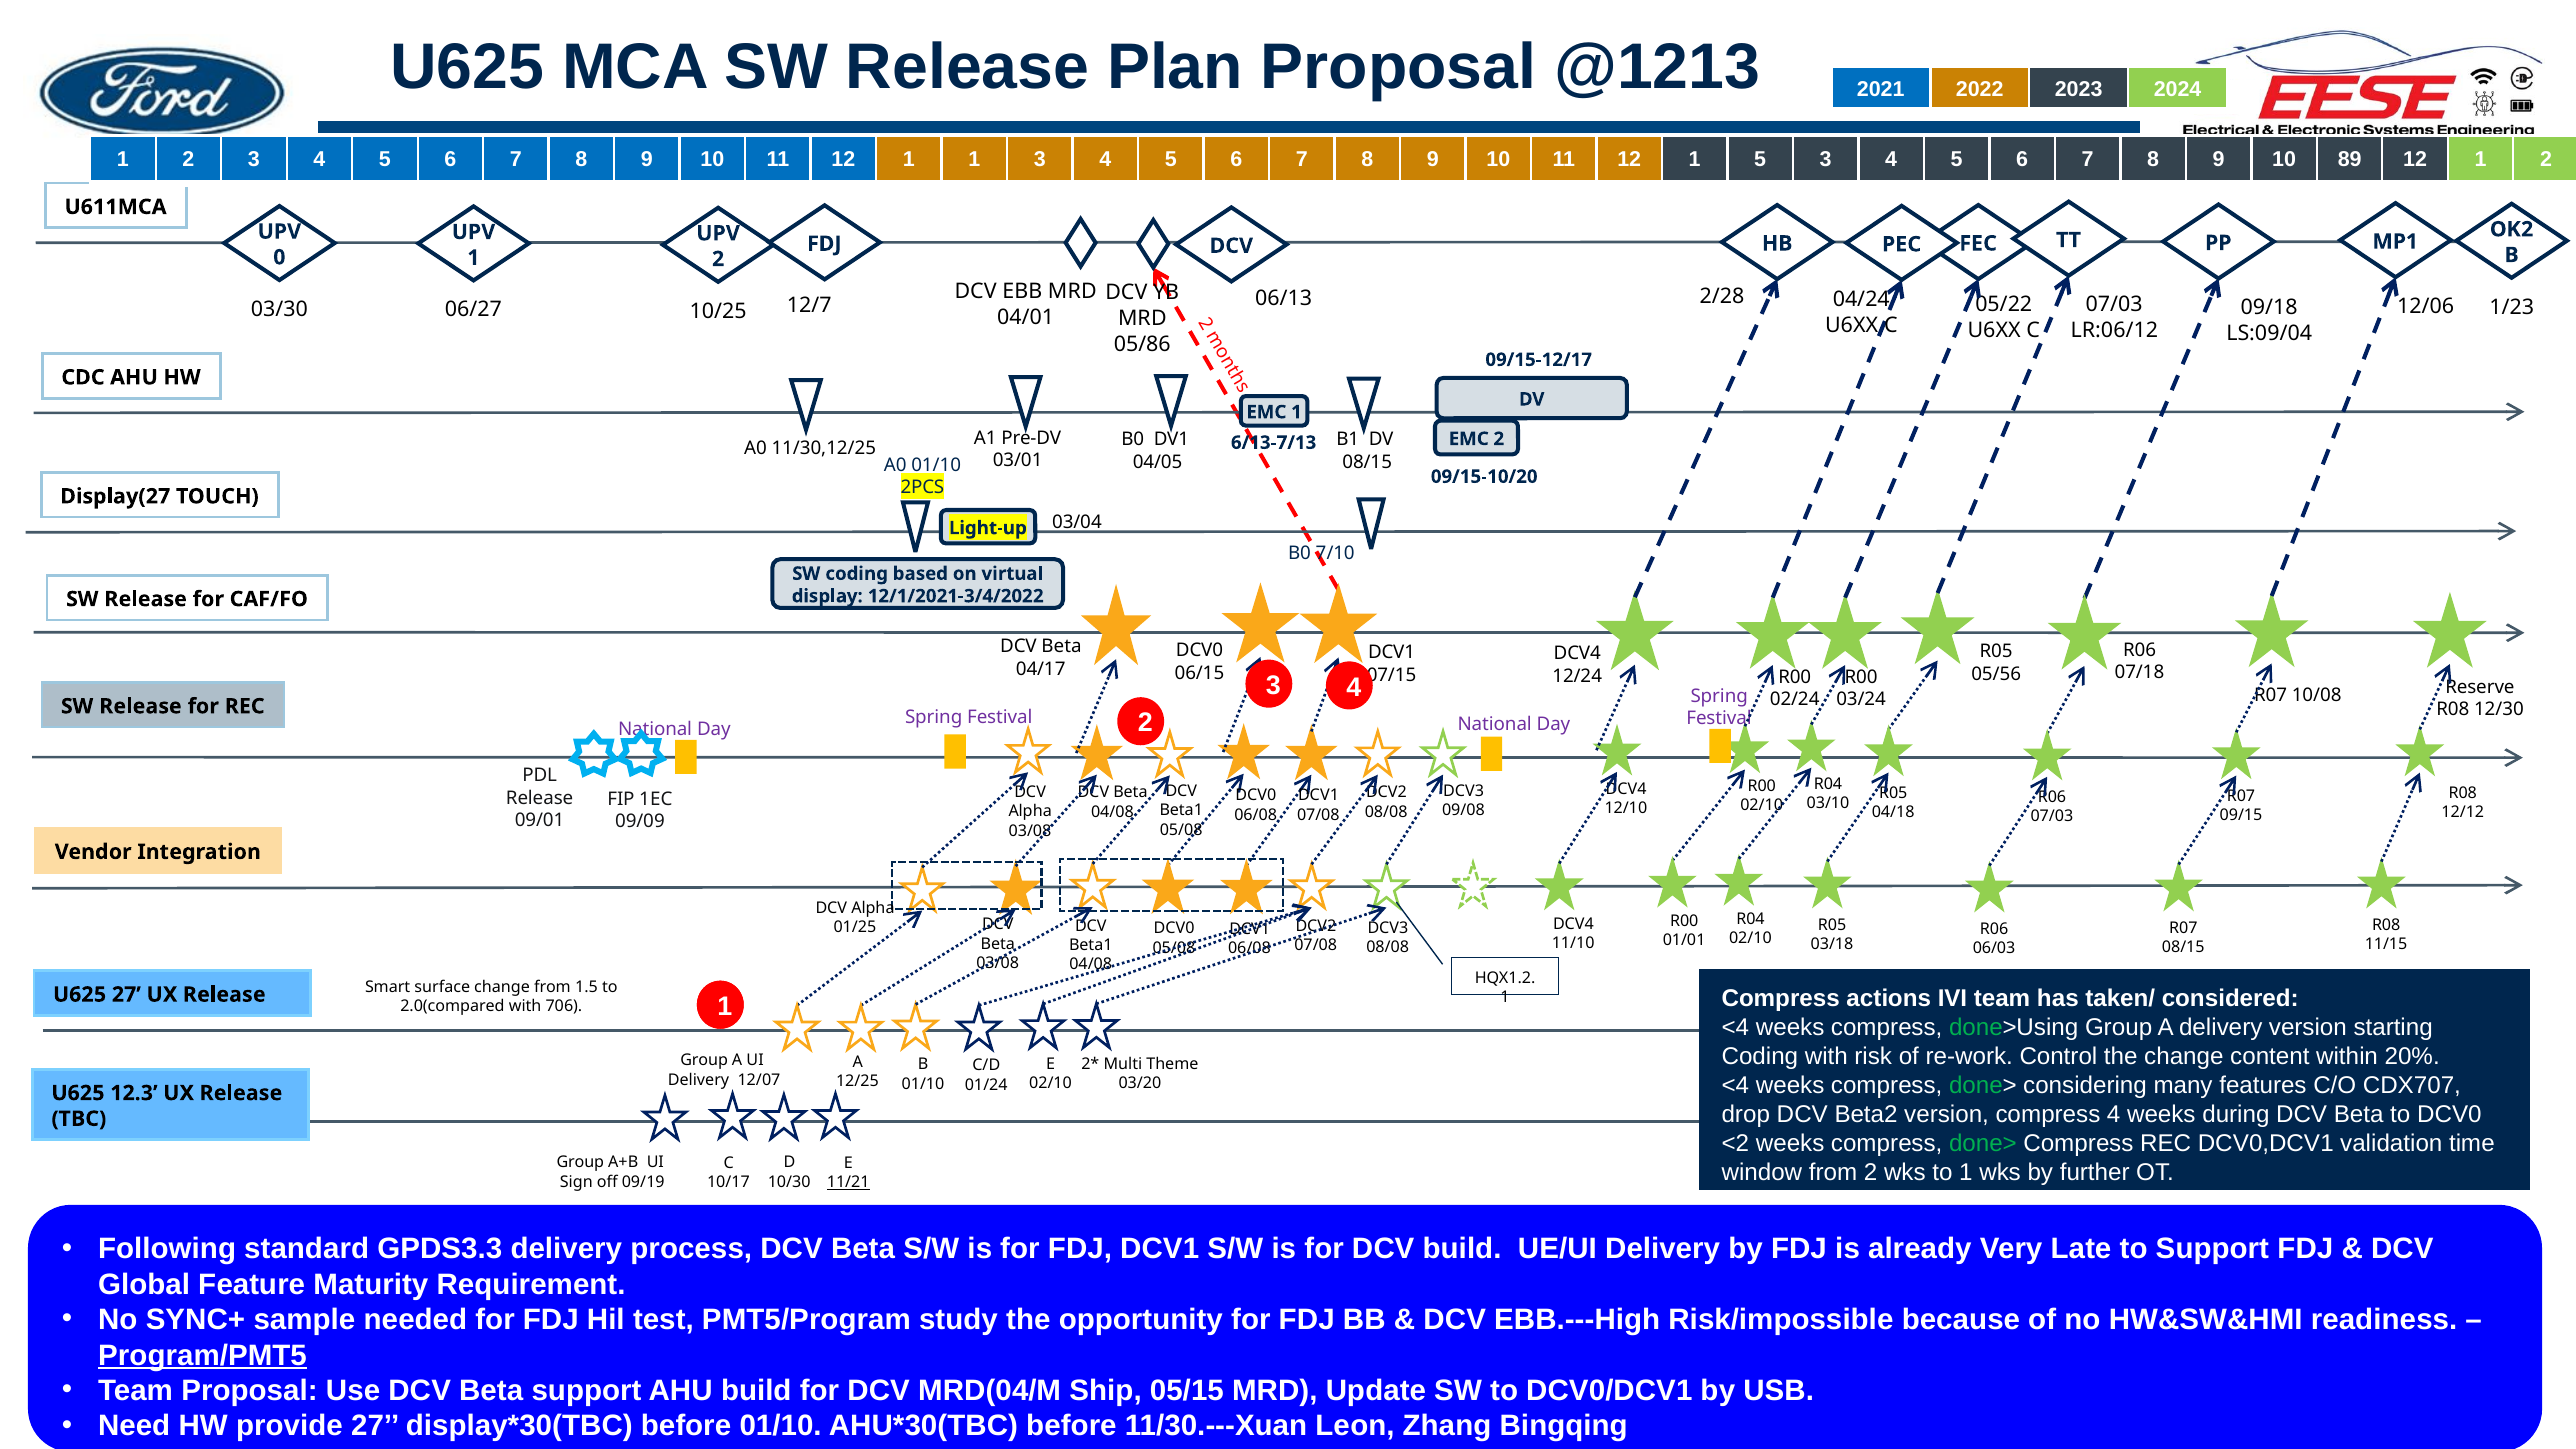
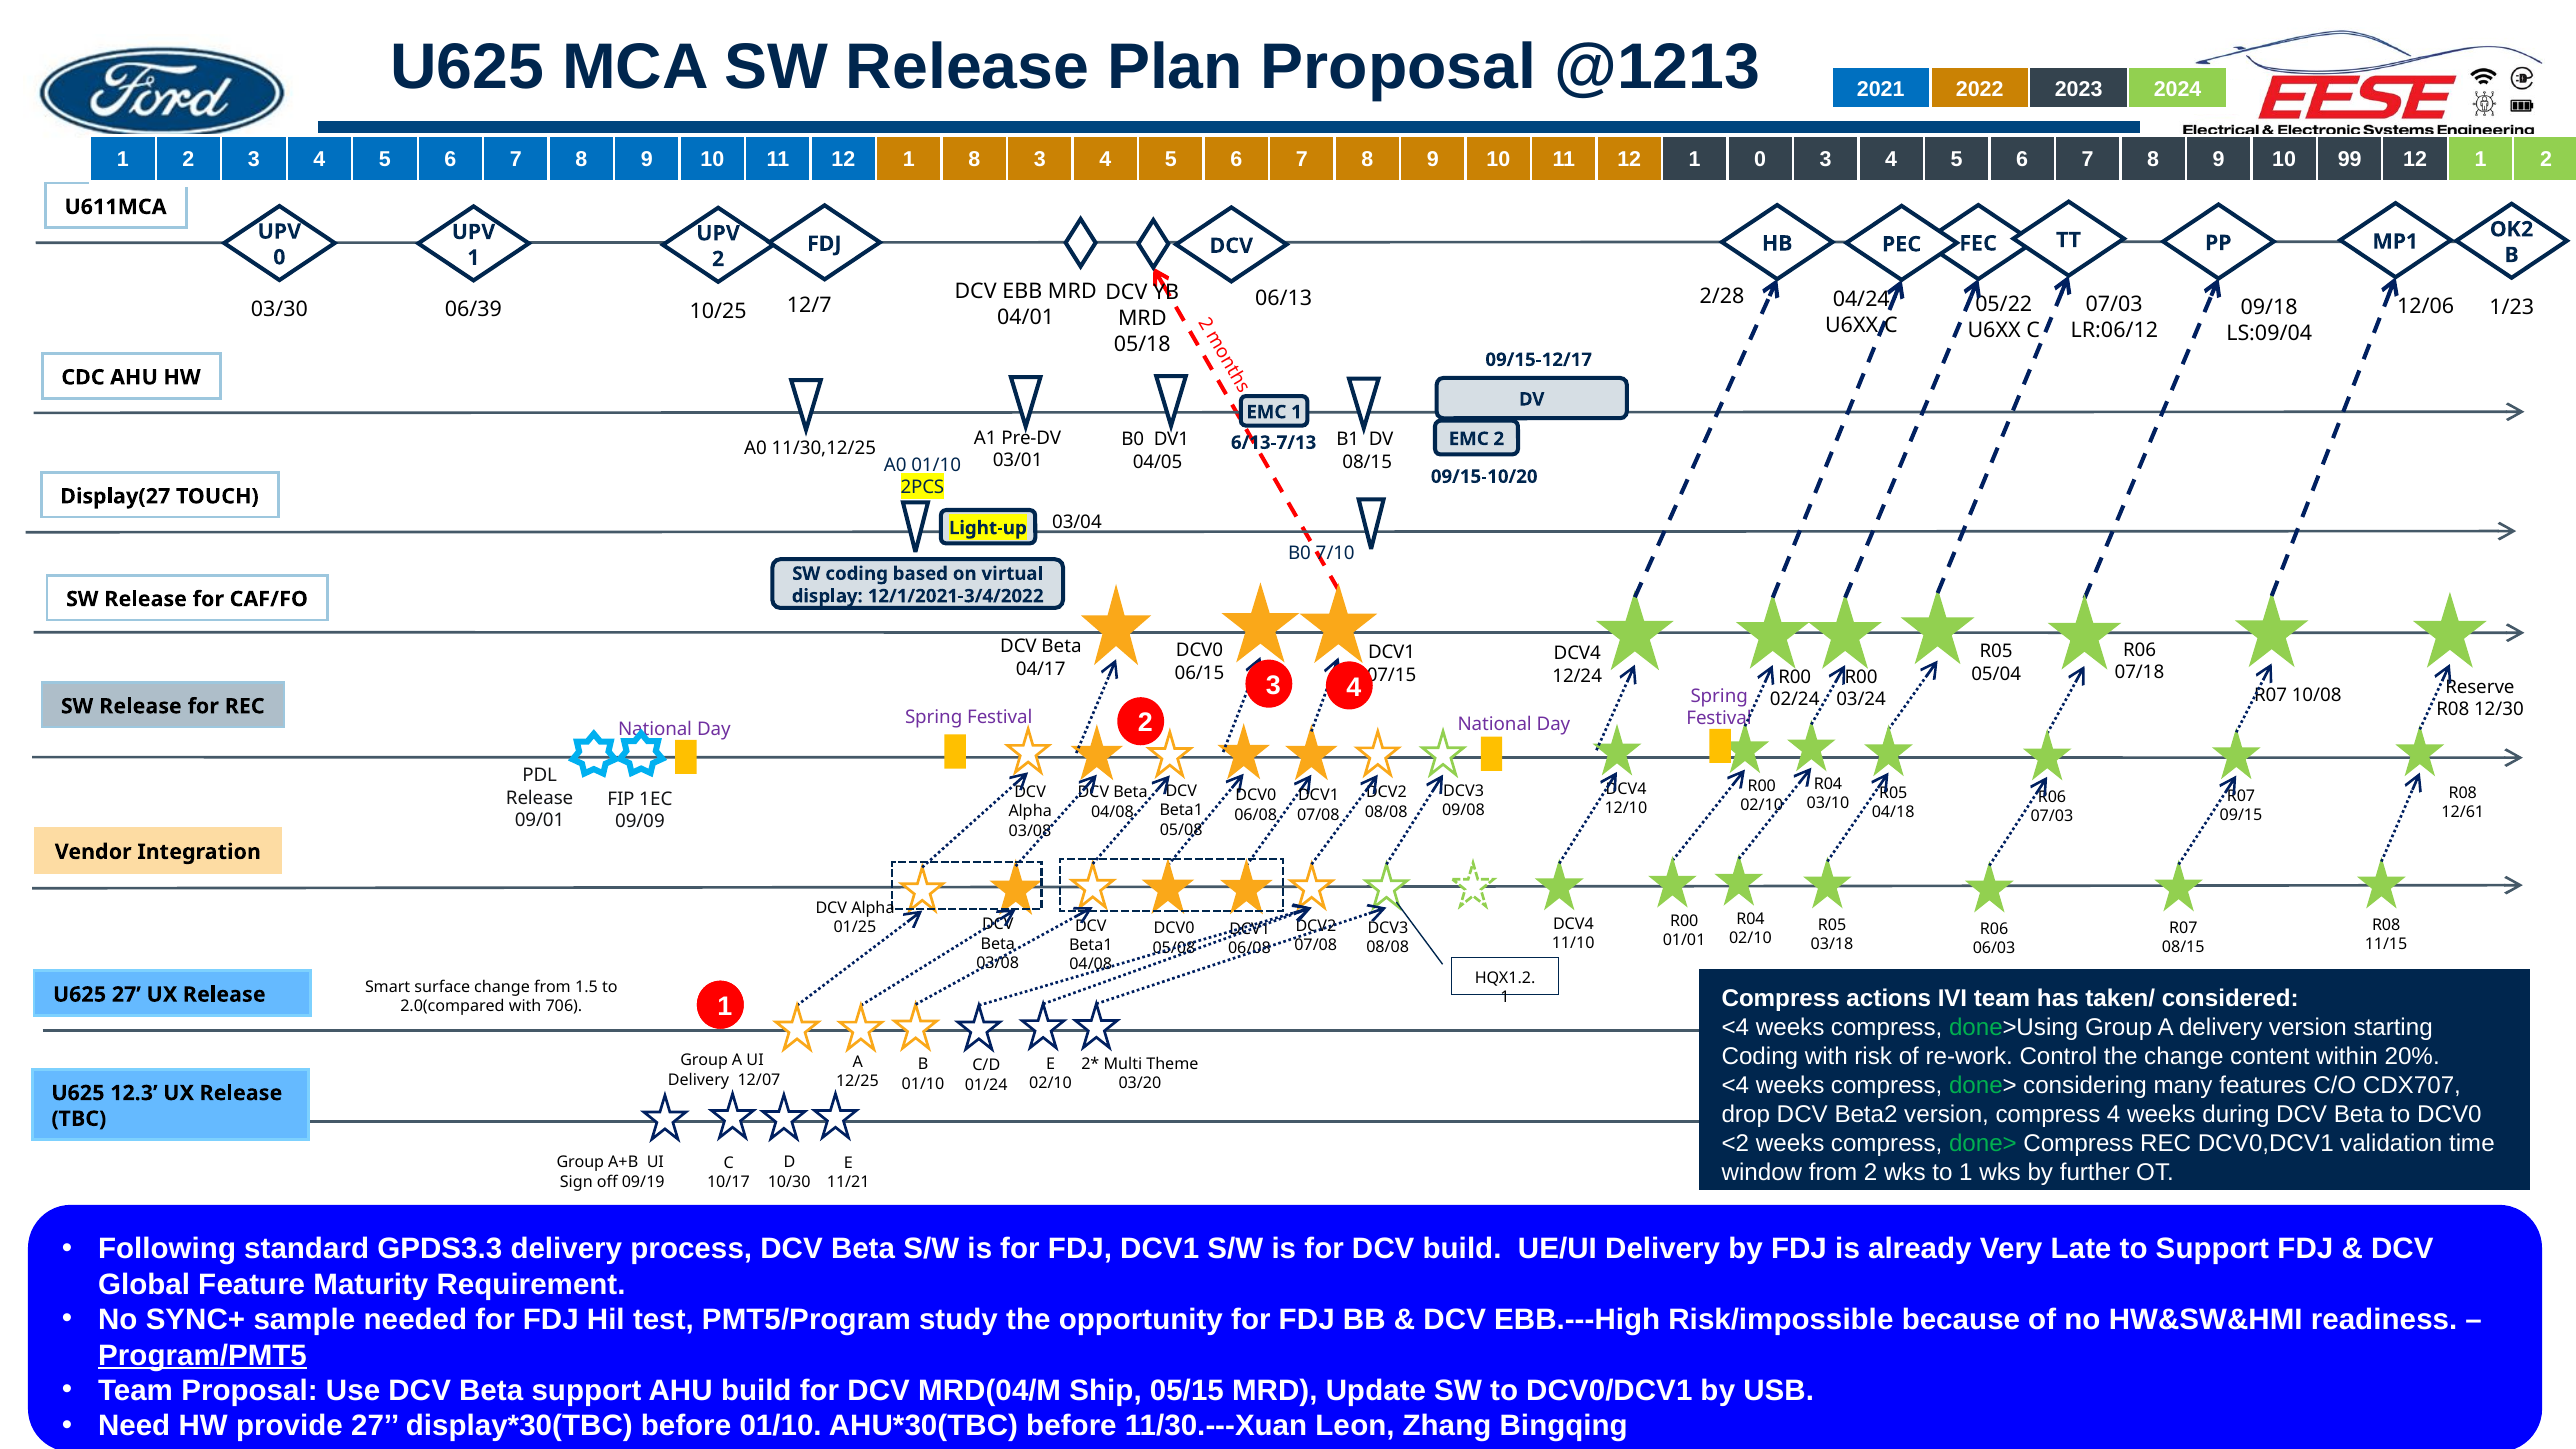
1 1: 1 -> 8
1 5: 5 -> 0
89: 89 -> 99
06/27: 06/27 -> 06/39
05/86: 05/86 -> 05/18
05/56: 05/56 -> 05/04
12/12: 12/12 -> 12/61
11/21 underline: present -> none
